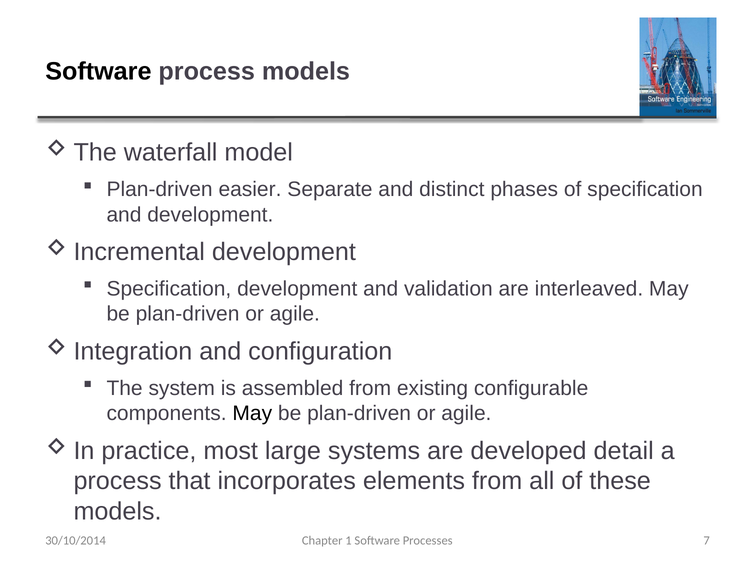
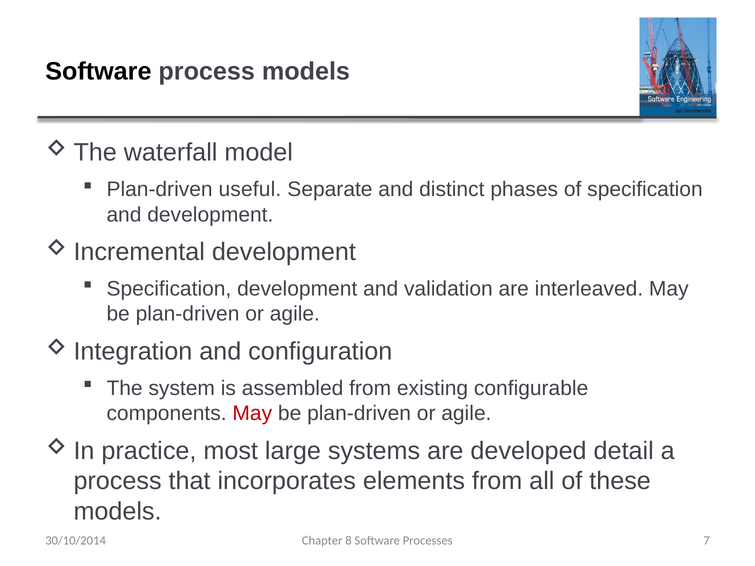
easier: easier -> useful
May at (252, 414) colour: black -> red
1: 1 -> 8
